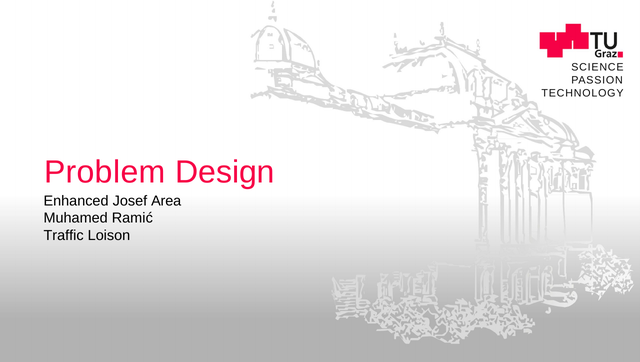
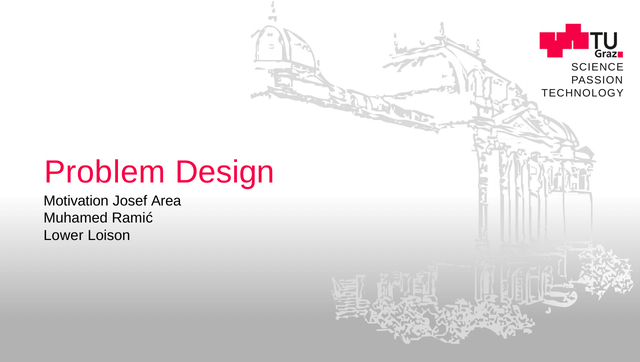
Enhanced: Enhanced -> Motivation
Traffic: Traffic -> Lower
